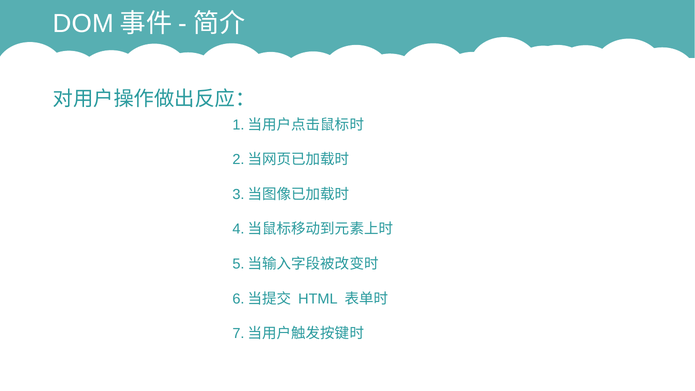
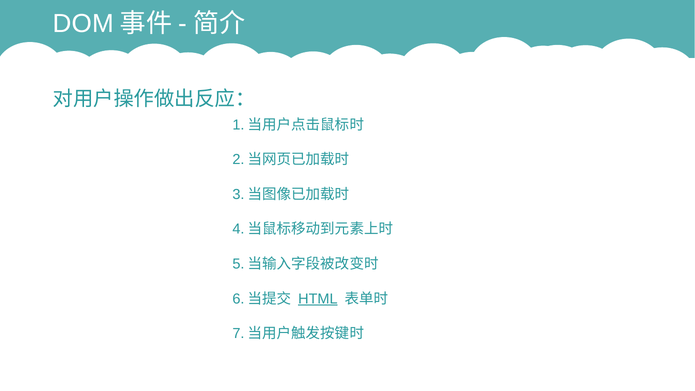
HTML underline: none -> present
